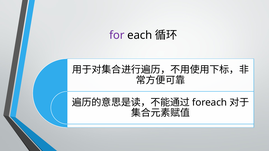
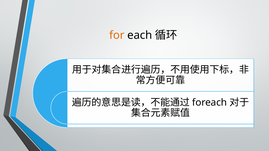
for colour: purple -> orange
